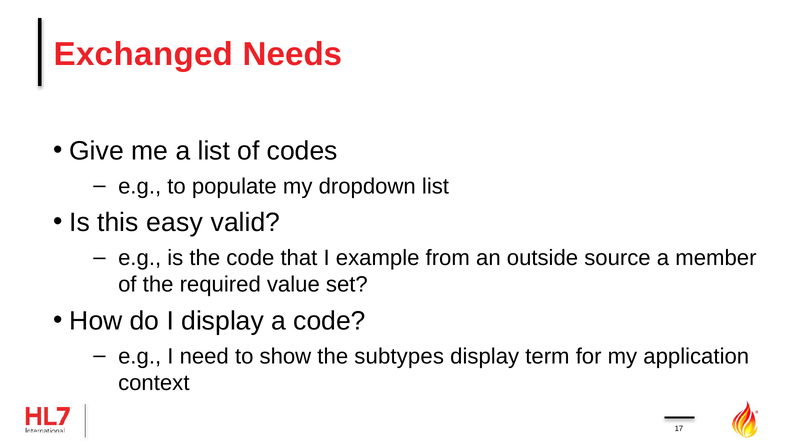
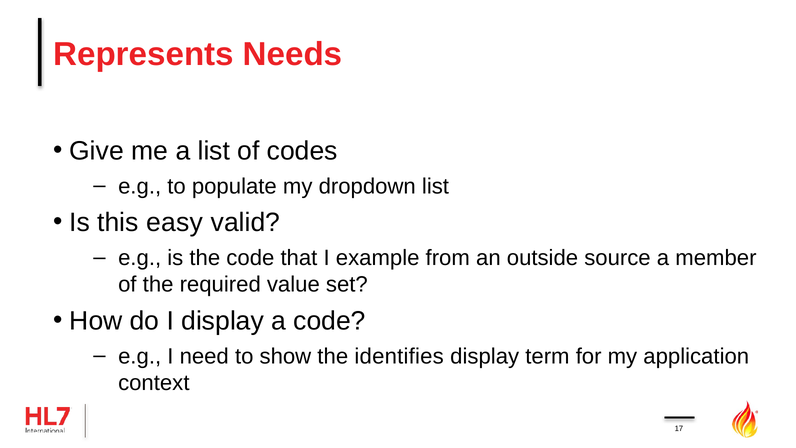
Exchanged: Exchanged -> Represents
subtypes: subtypes -> identifies
